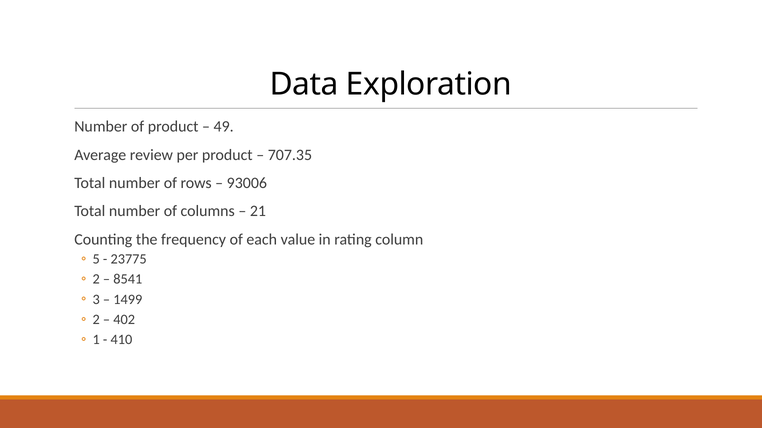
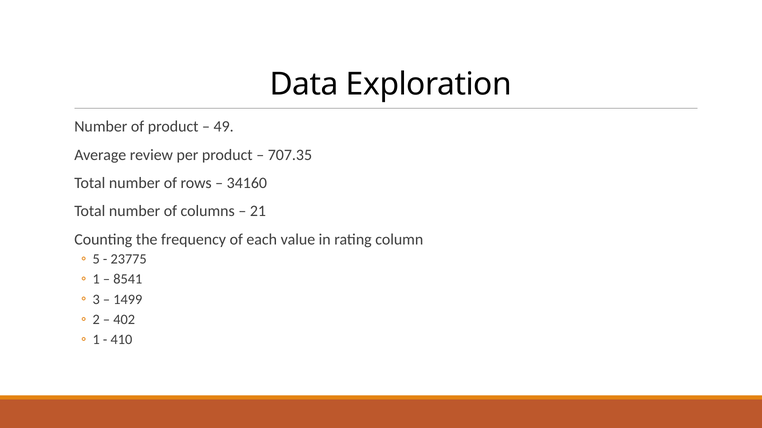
93006: 93006 -> 34160
2 at (96, 280): 2 -> 1
